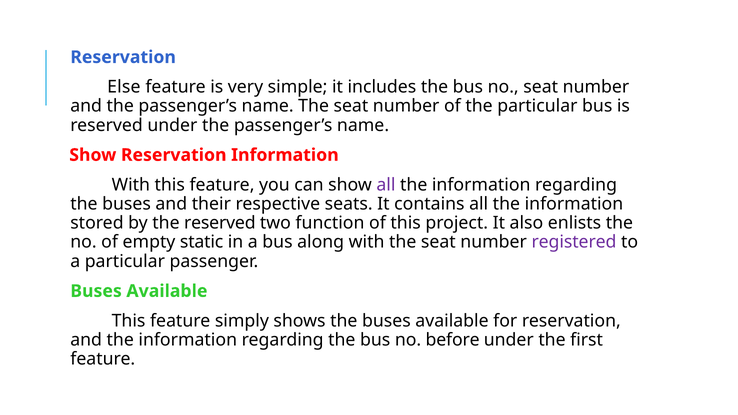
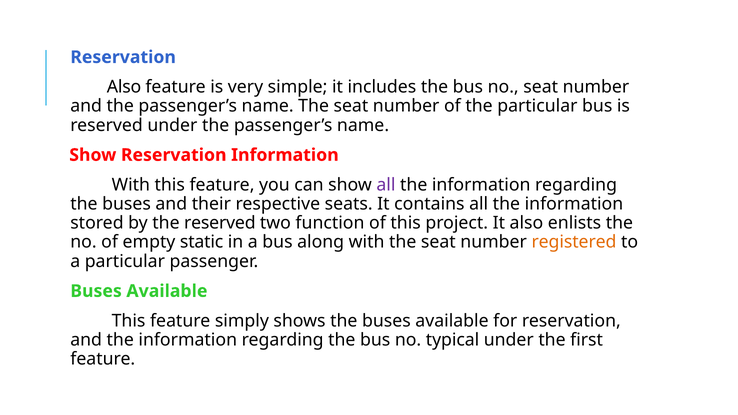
Else at (124, 87): Else -> Also
registered colour: purple -> orange
before: before -> typical
